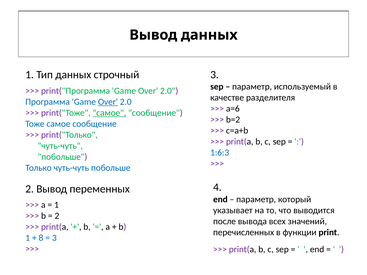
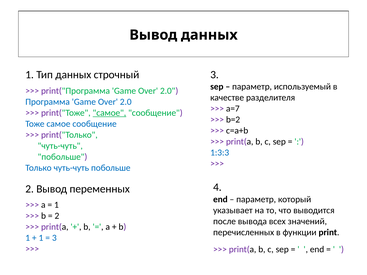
Over at (108, 102) underline: present -> none
a=6: a=6 -> a=7
1:6:3: 1:6:3 -> 1:3:3
8 at (41, 238): 8 -> 1
